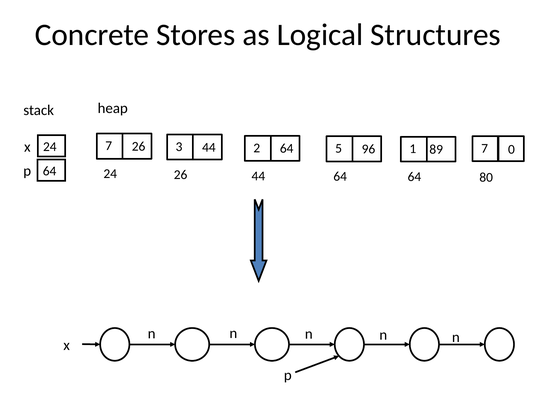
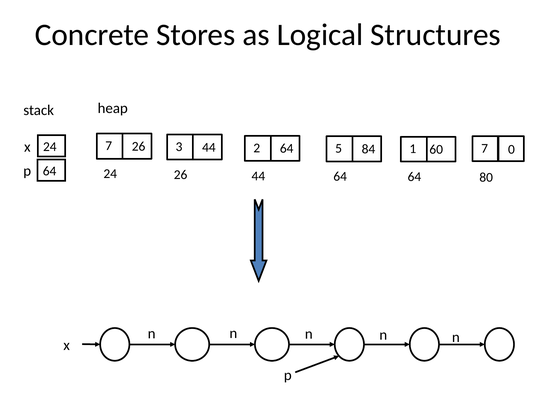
96: 96 -> 84
89: 89 -> 60
